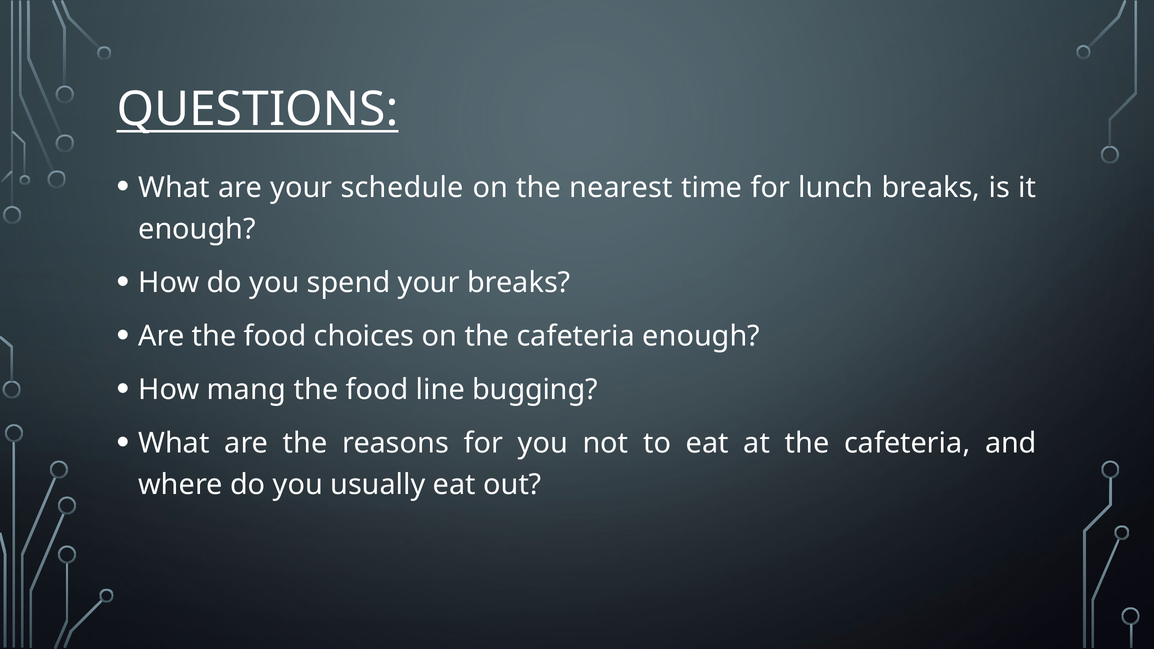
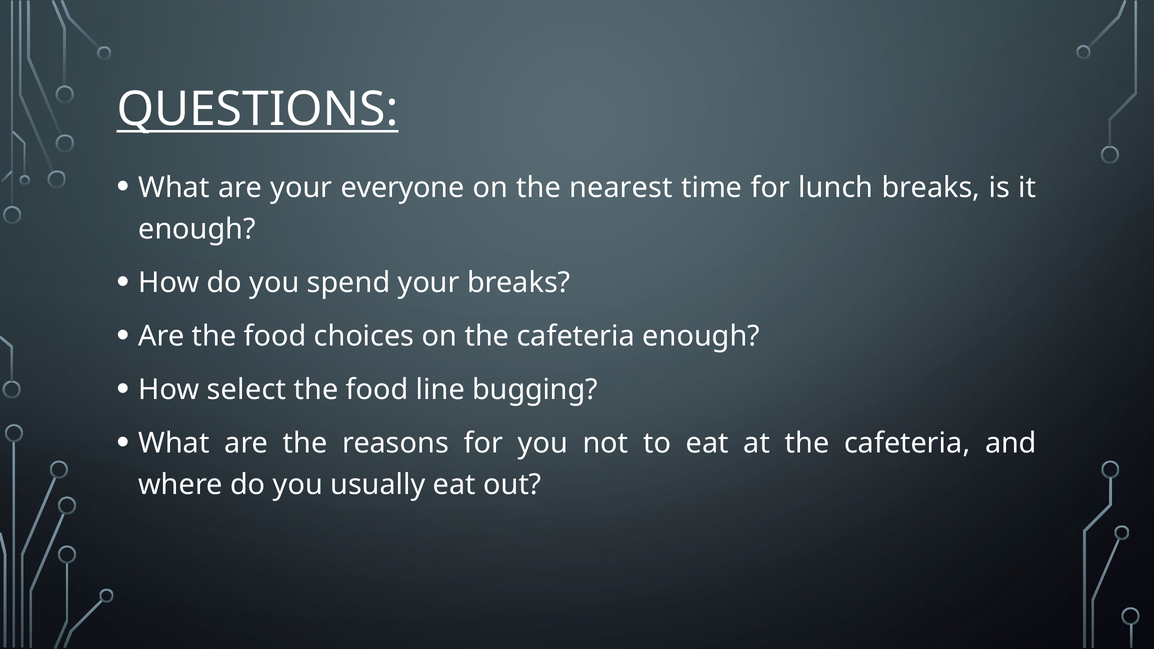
schedule: schedule -> everyone
mang: mang -> select
